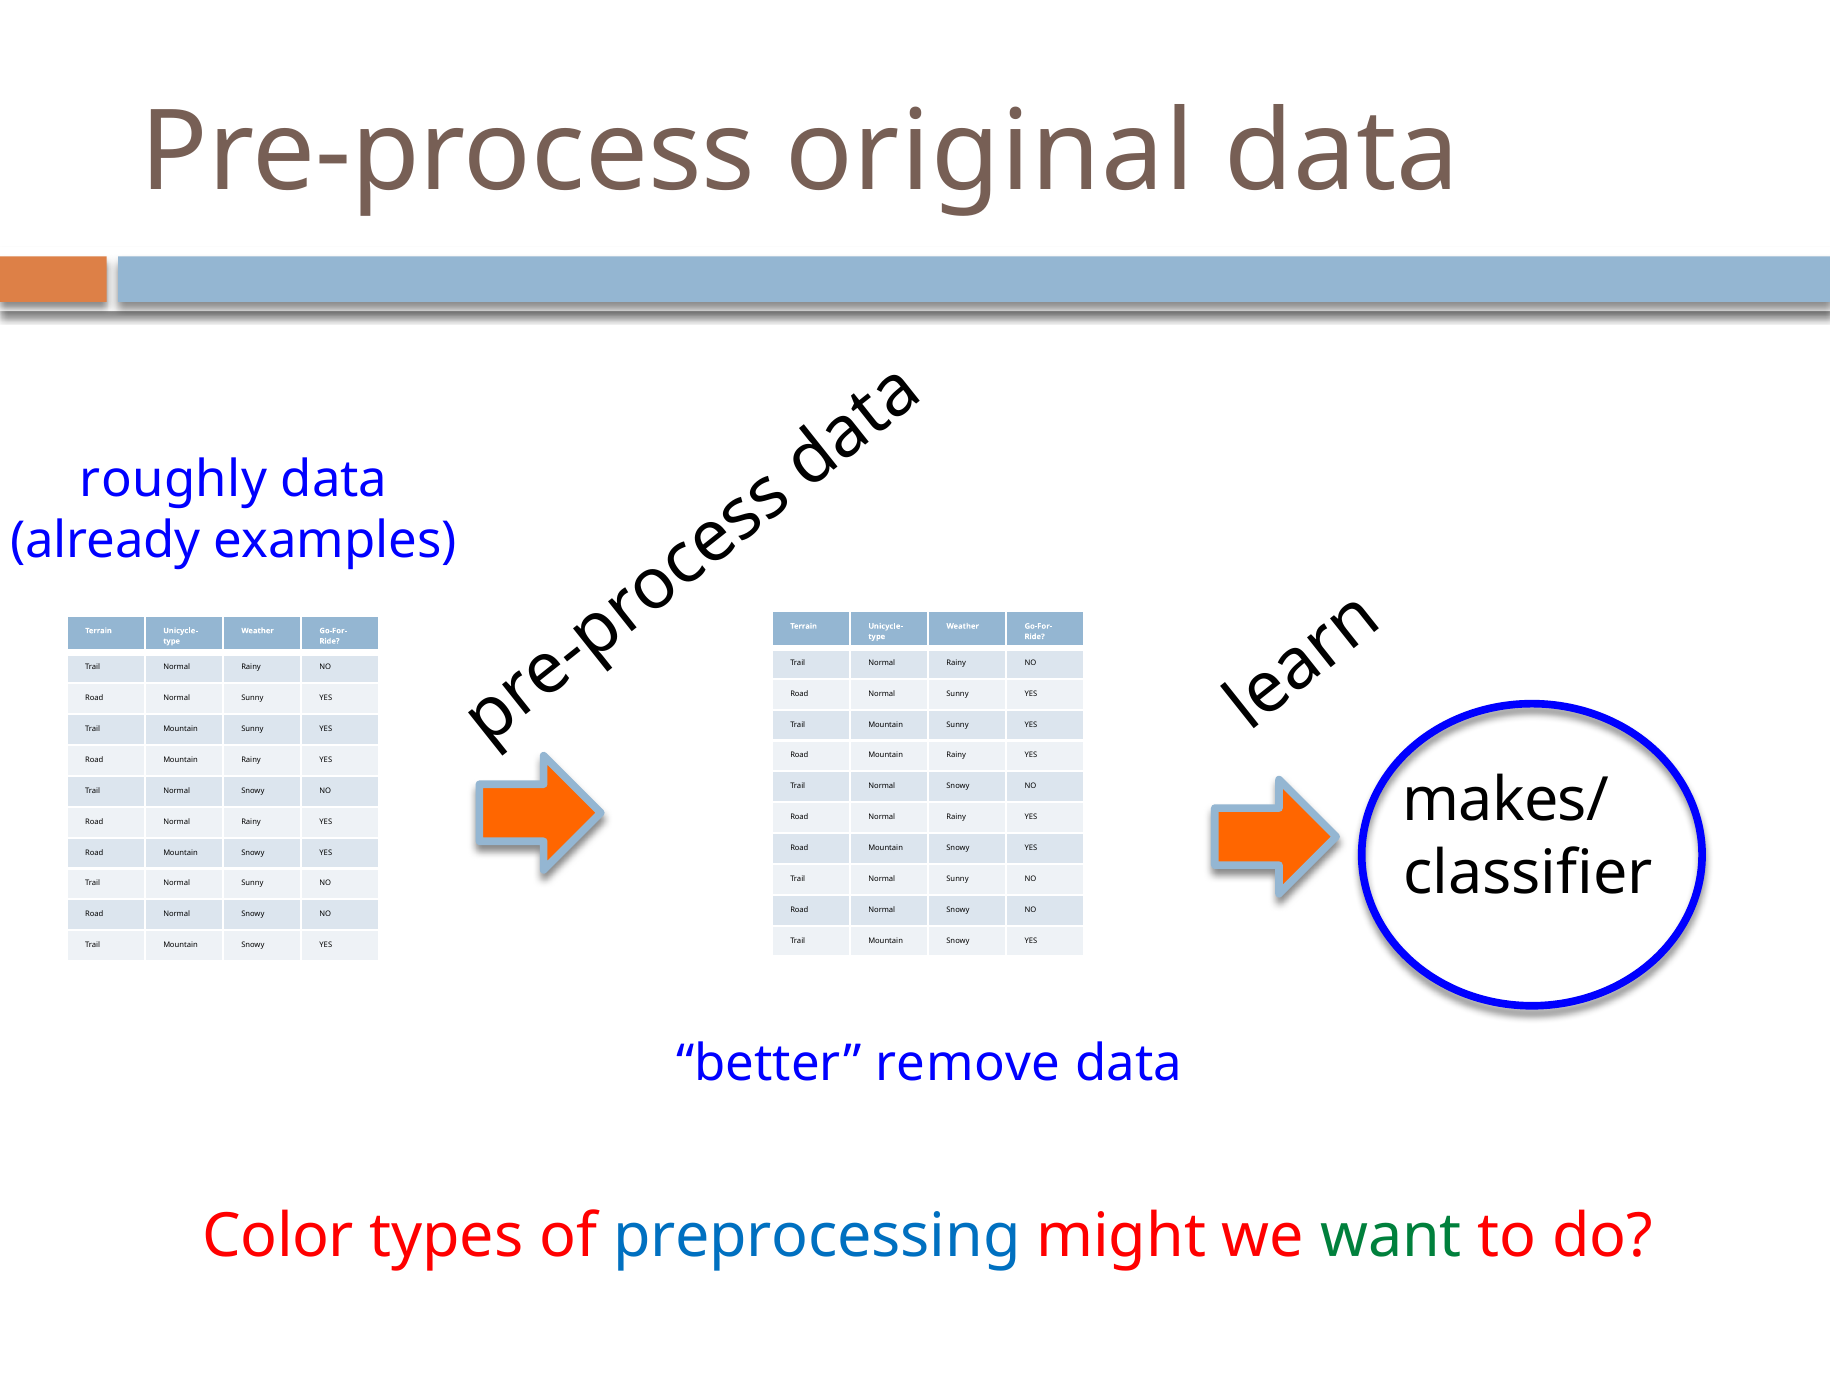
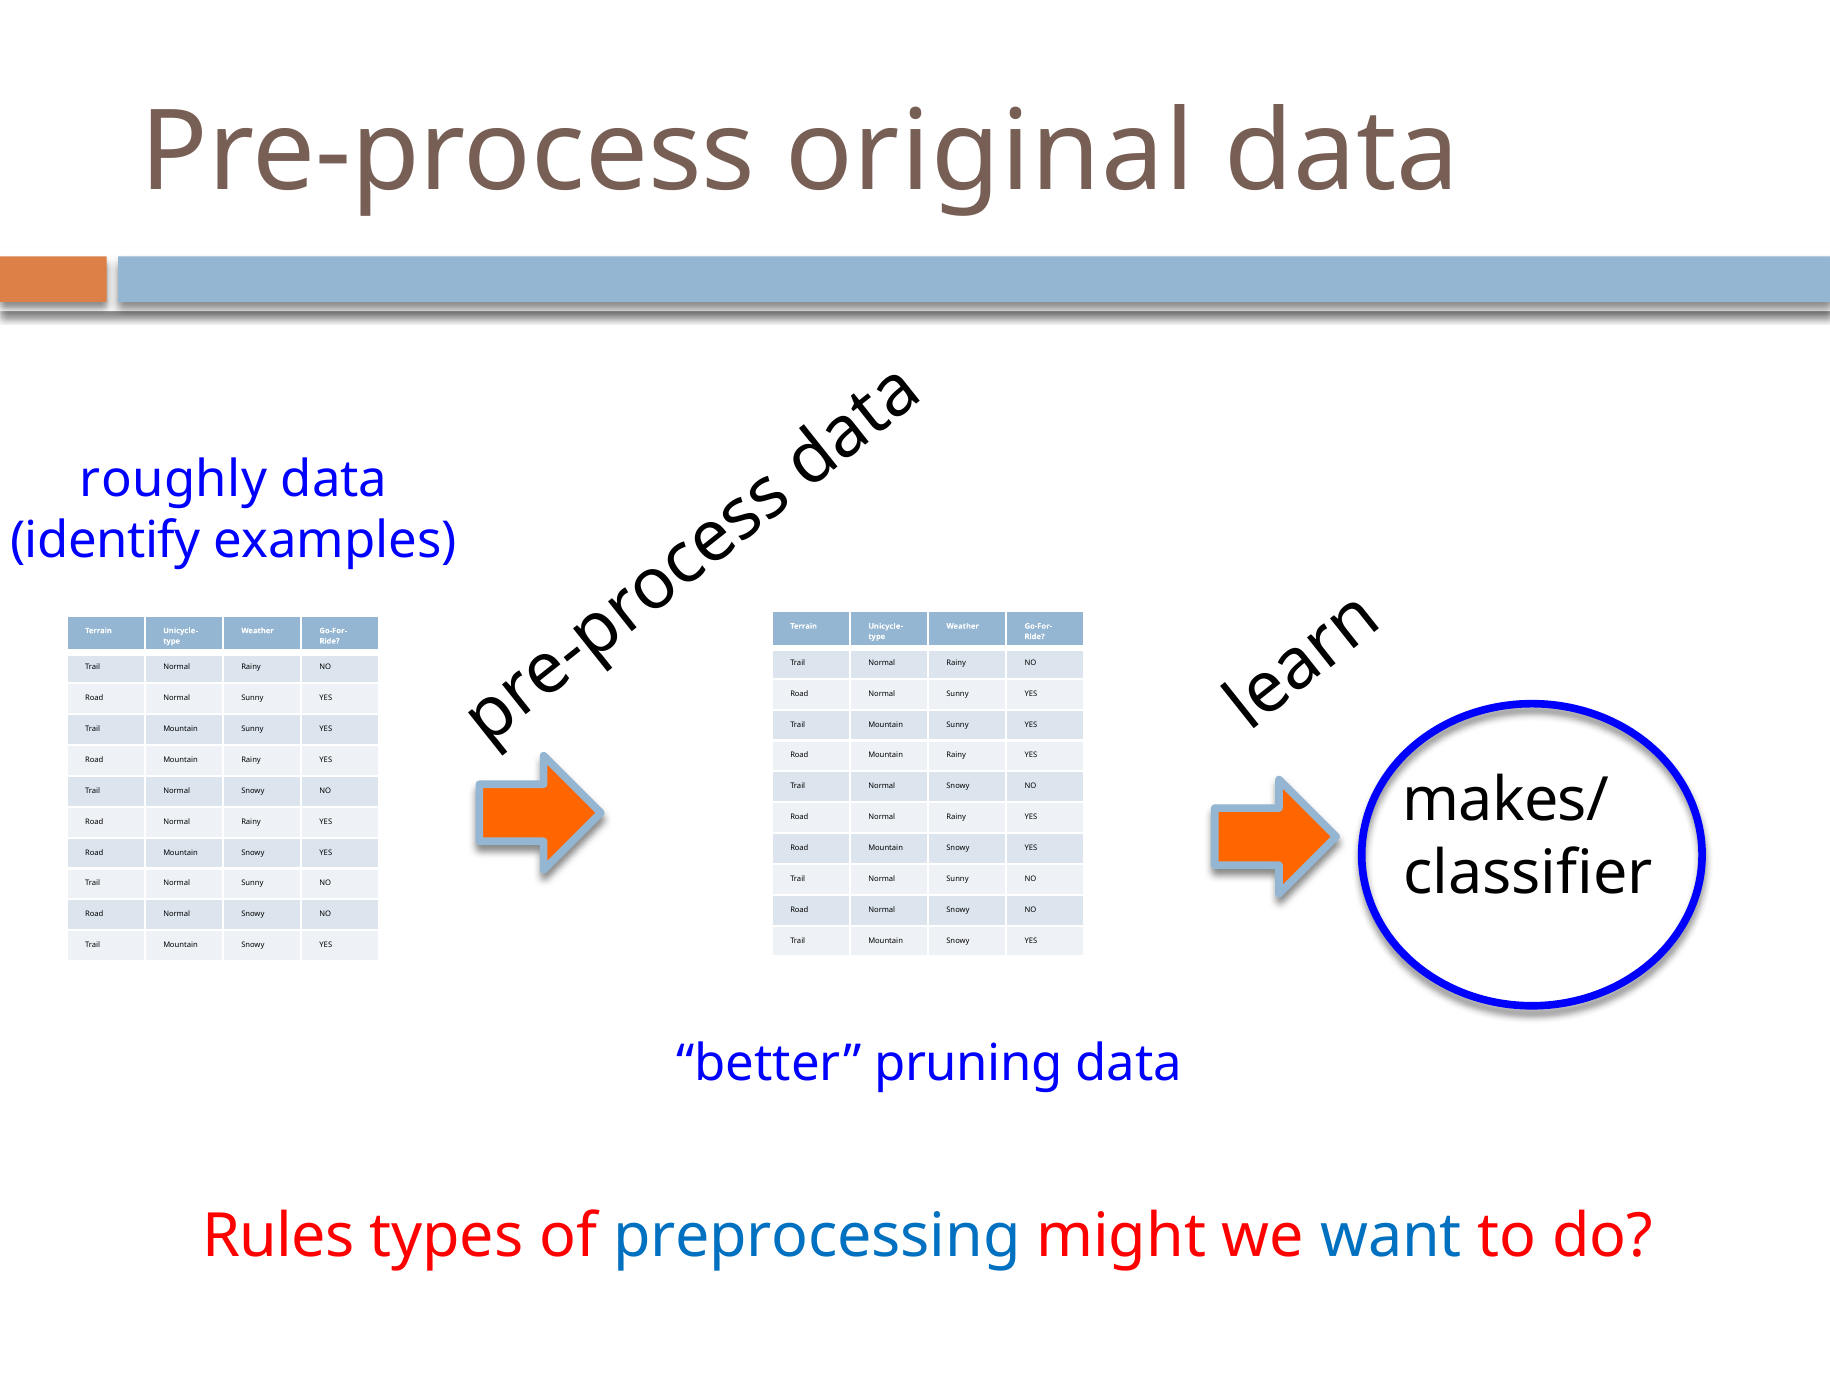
already: already -> identify
remove: remove -> pruning
Color: Color -> Rules
want colour: green -> blue
